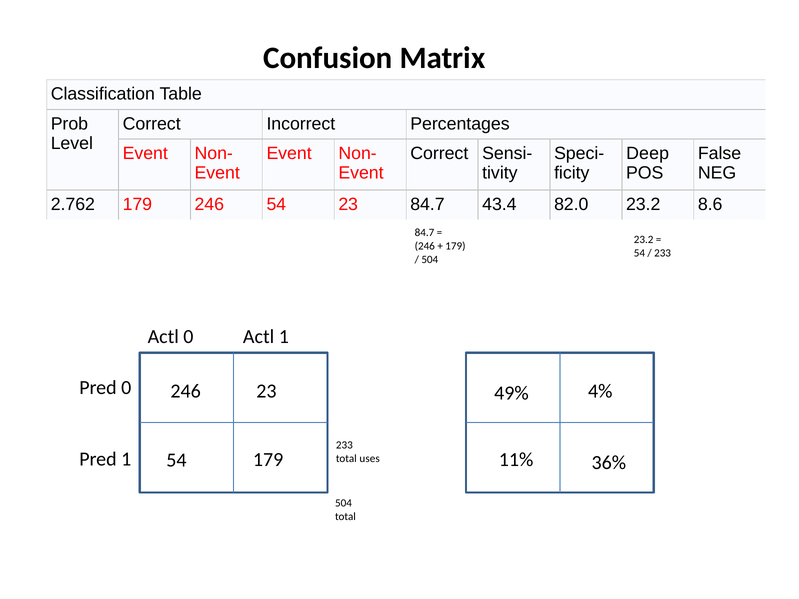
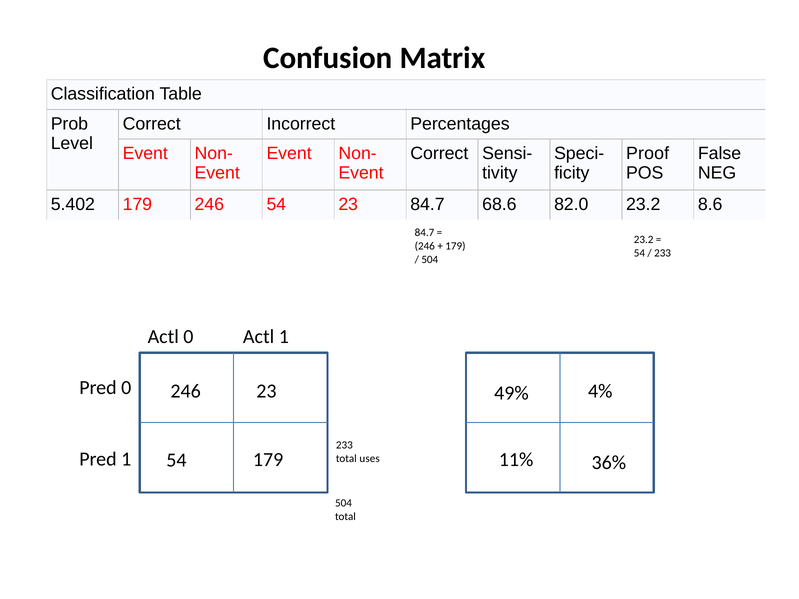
Deep: Deep -> Proof
2.762: 2.762 -> 5.402
43.4: 43.4 -> 68.6
